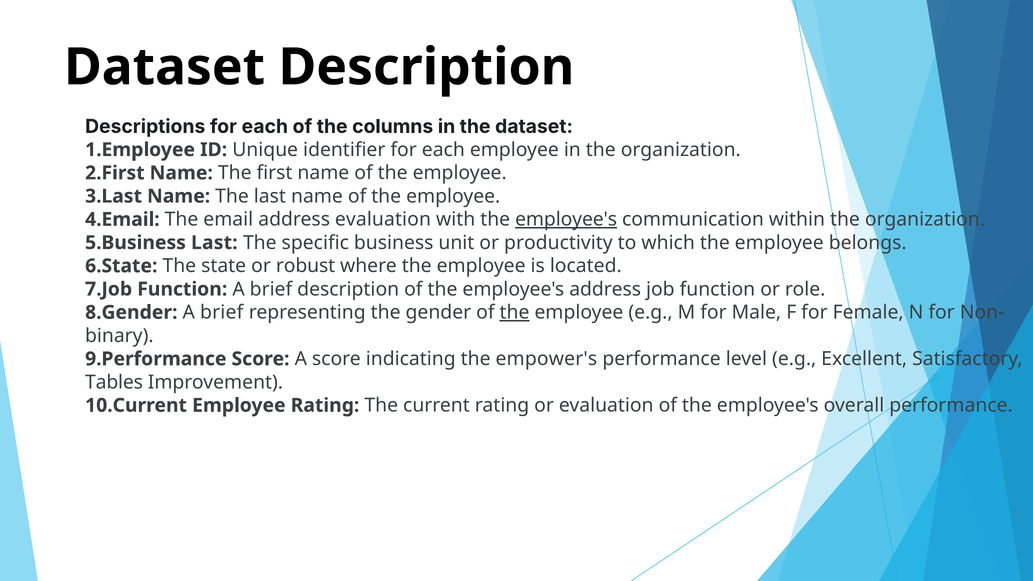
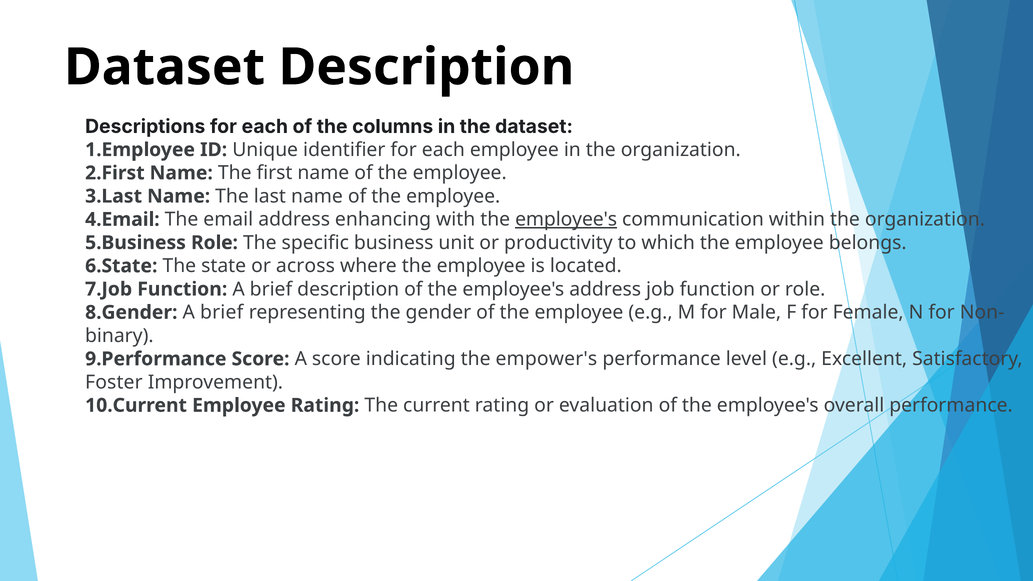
address evaluation: evaluation -> enhancing
Last at (214, 243): Last -> Role
robust: robust -> across
the at (515, 312) underline: present -> none
Tables: Tables -> Foster
